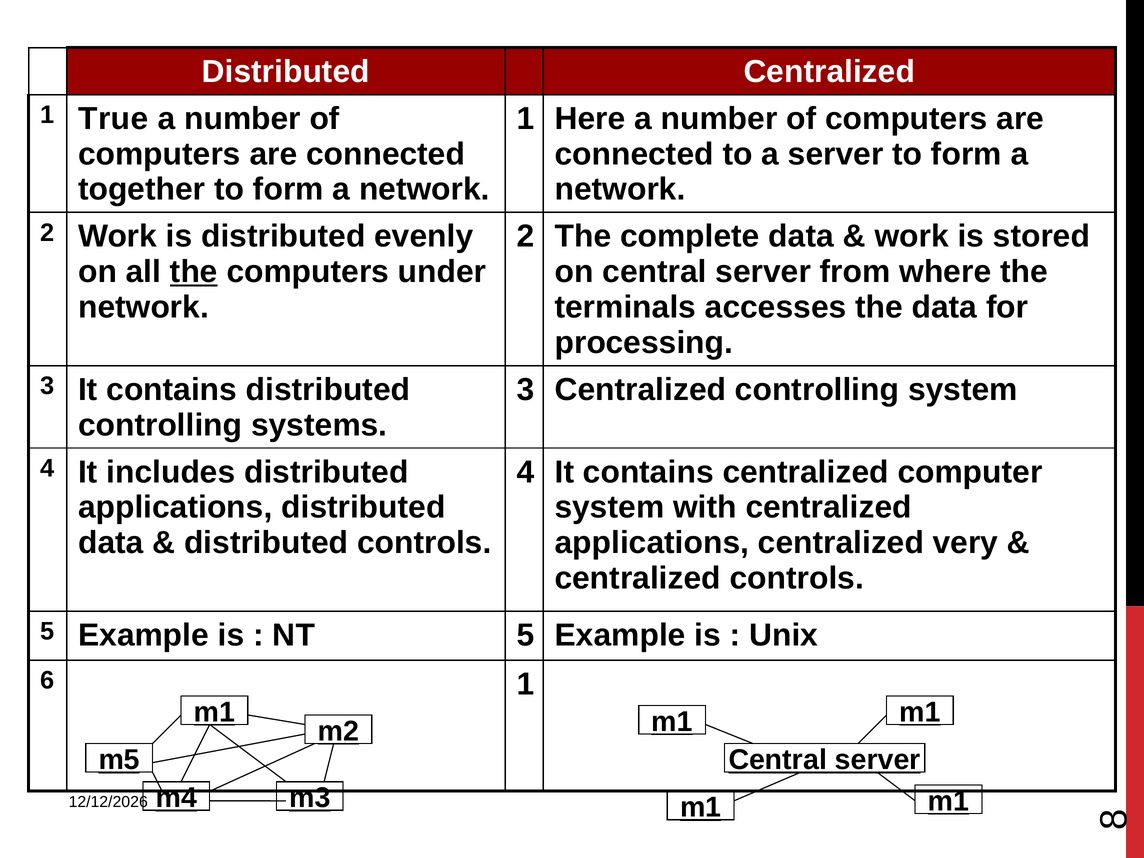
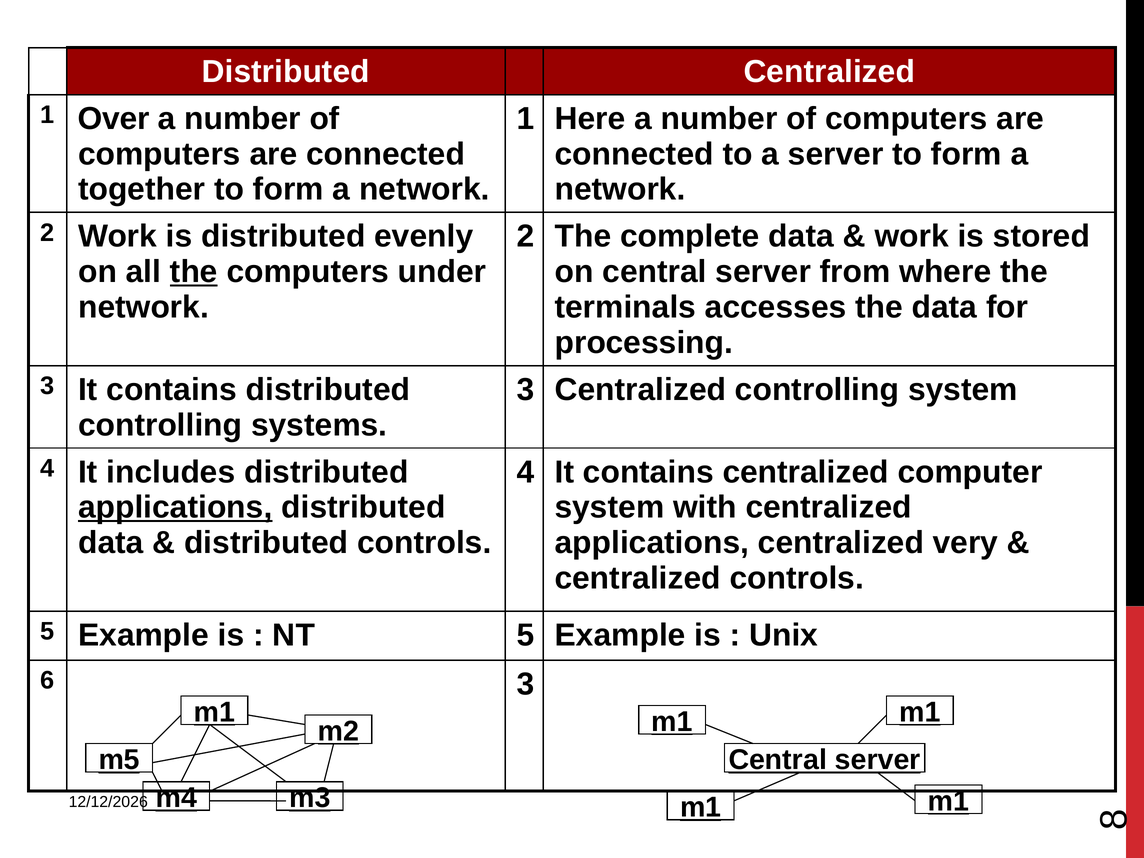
True: True -> Over
applications at (175, 508) underline: none -> present
6 1: 1 -> 3
